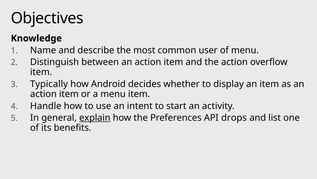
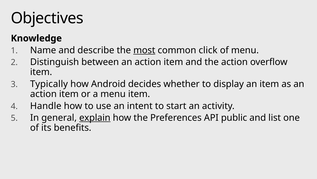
most underline: none -> present
user: user -> click
drops: drops -> public
